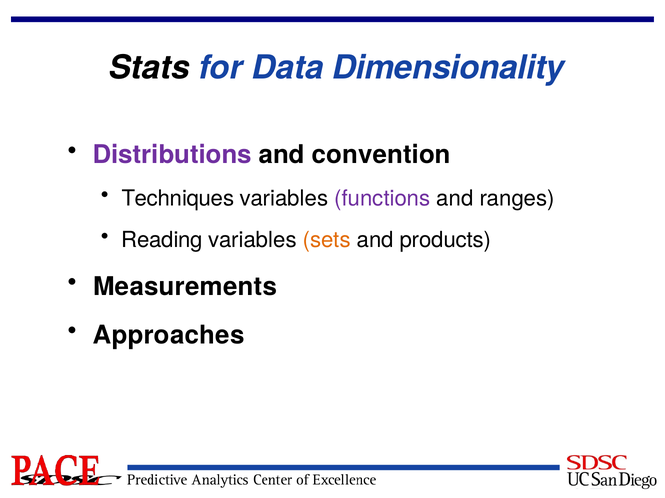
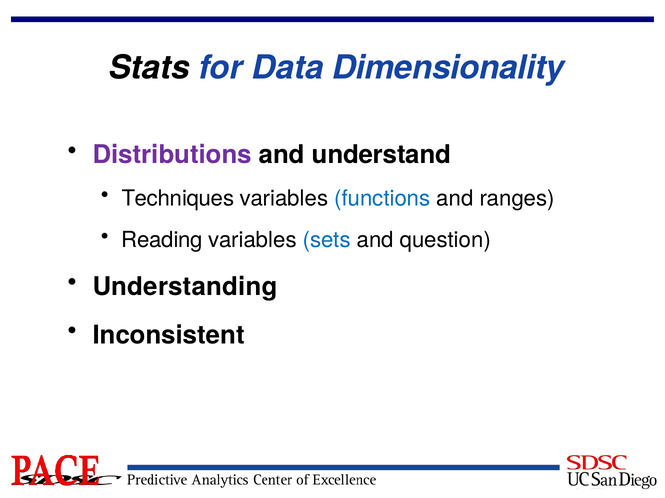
convention: convention -> understand
functions colour: purple -> blue
sets colour: orange -> blue
products: products -> question
Measurements: Measurements -> Understanding
Approaches: Approaches -> Inconsistent
